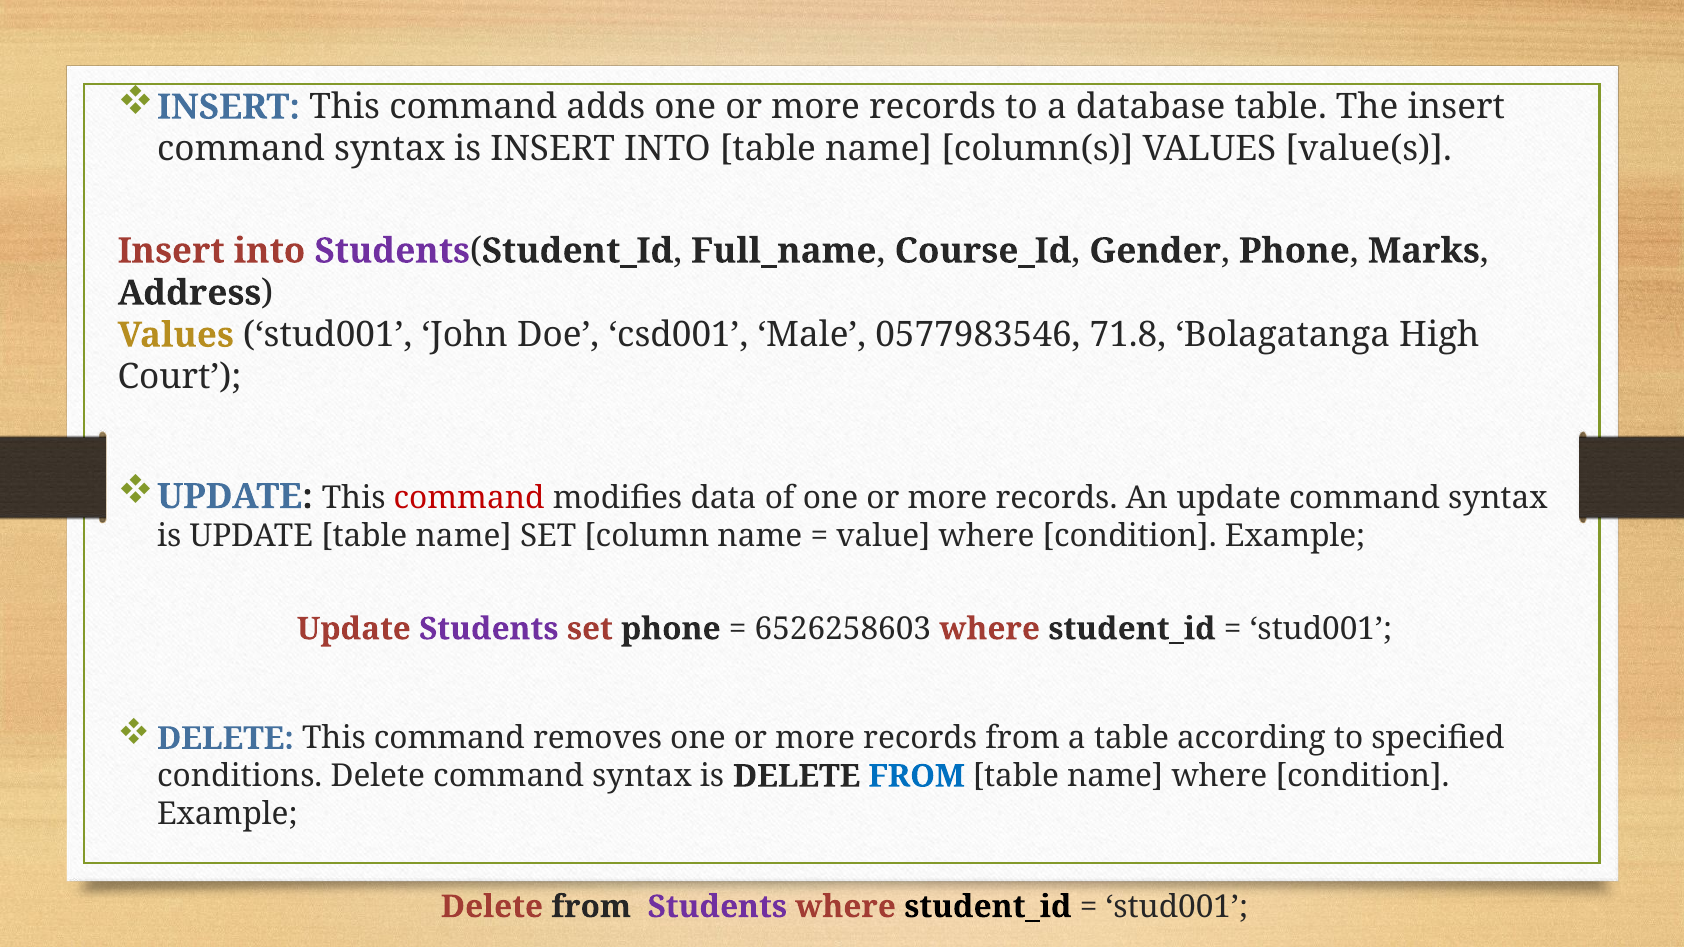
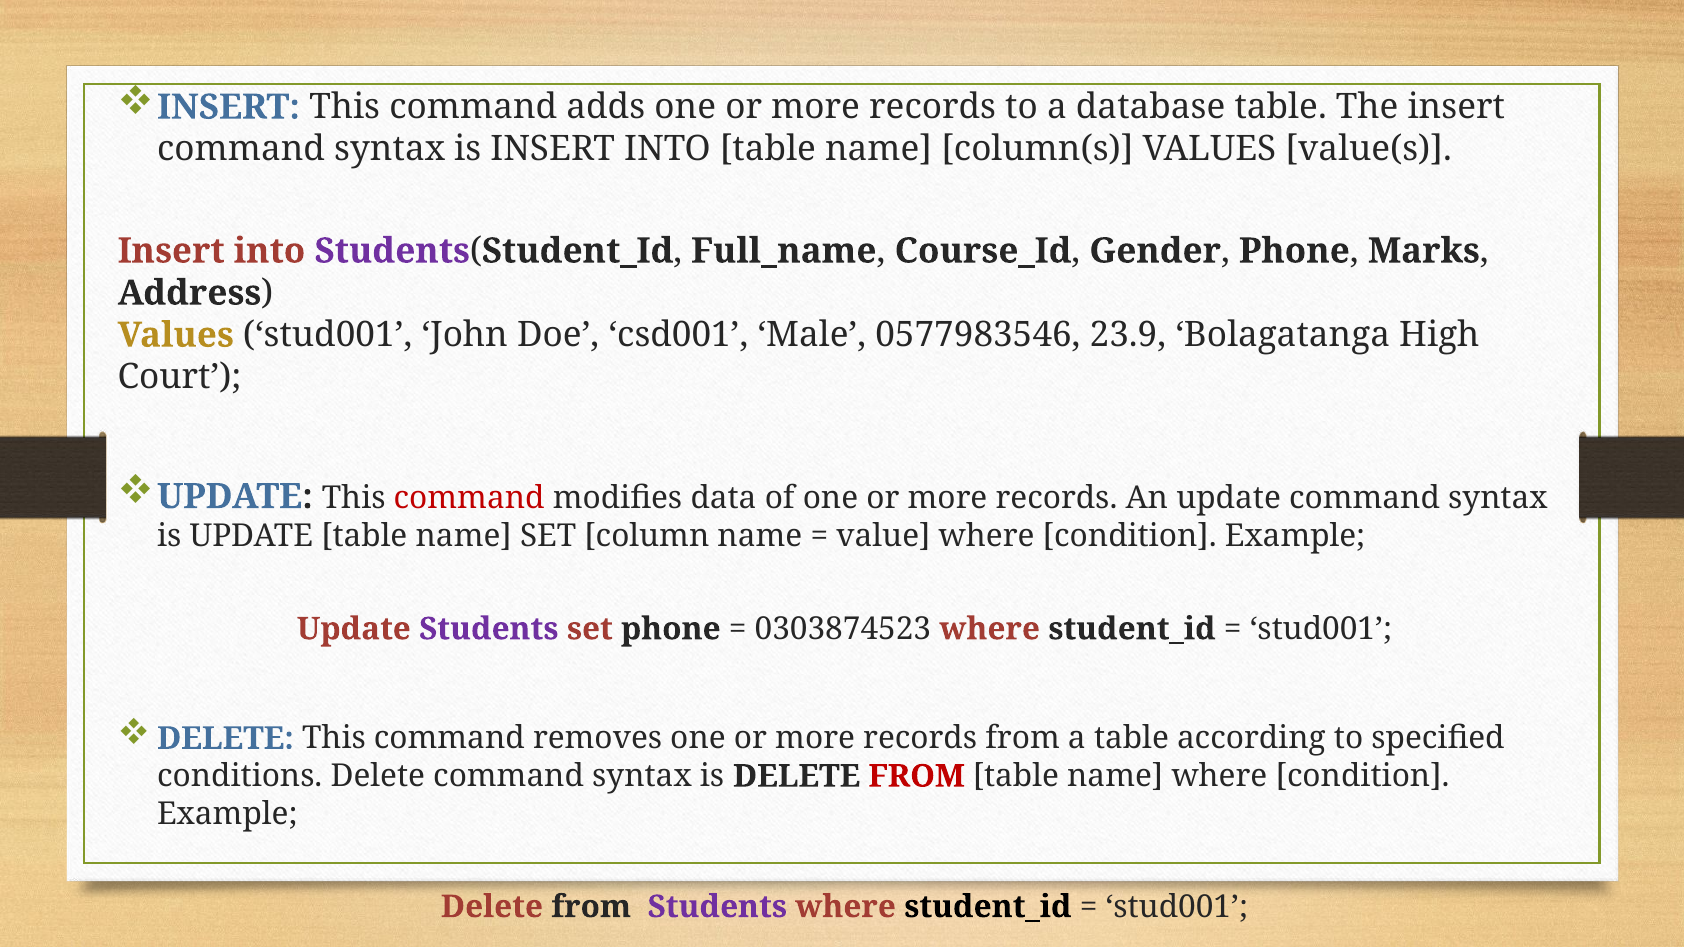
71.8: 71.8 -> 23.9
6526258603: 6526258603 -> 0303874523
FROM at (917, 776) colour: blue -> red
